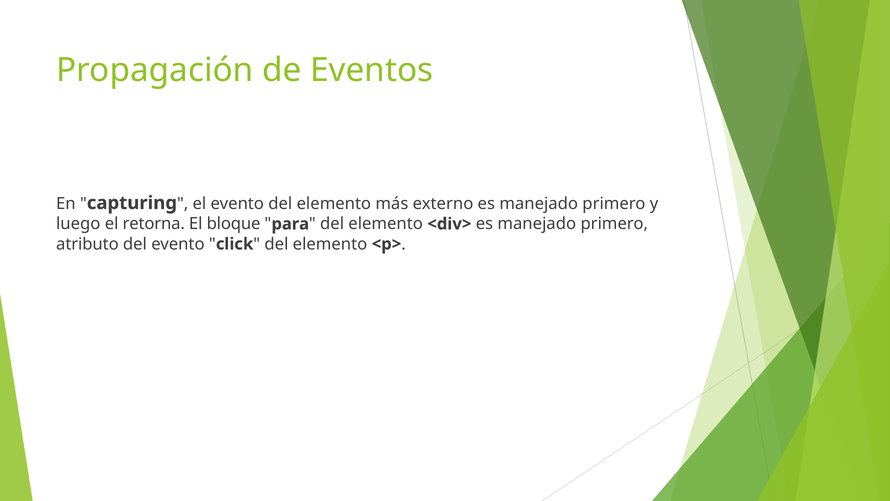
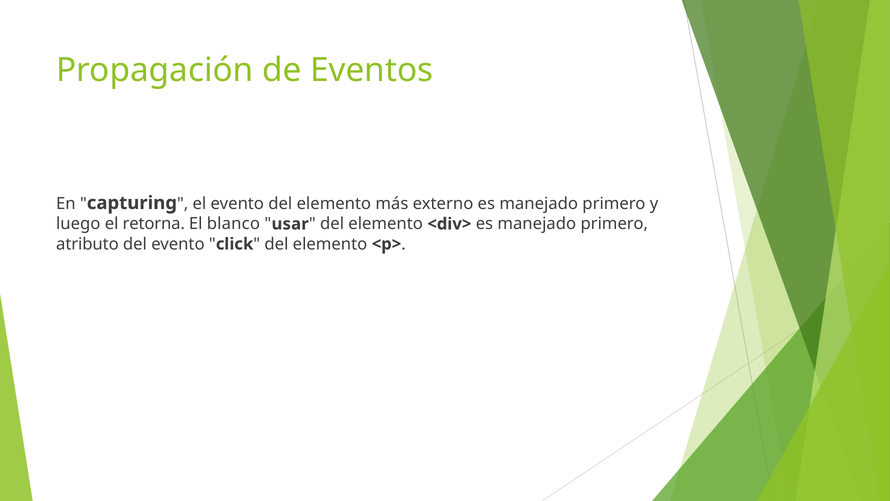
bloque: bloque -> blanco
para: para -> usar
